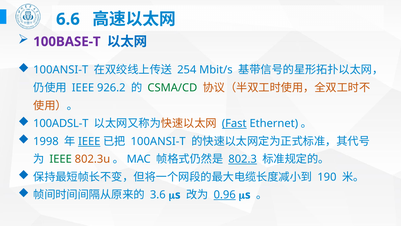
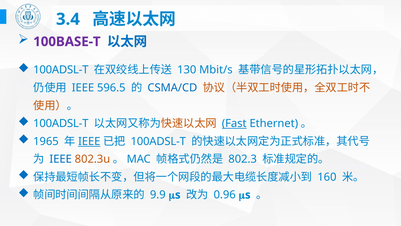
6.6: 6.6 -> 3.4
100ANSI-T at (61, 70): 100ANSI-T -> 100ADSL-T
254: 254 -> 130
926.2: 926.2 -> 596.5
CSMA/CD colour: green -> blue
1998: 1998 -> 1965
100ANSI-T at (158, 141): 100ANSI-T -> 100ADSL-T
IEEE at (61, 159) colour: green -> blue
802.3 underline: present -> none
190: 190 -> 160
3.6: 3.6 -> 9.9
0.96 underline: present -> none
